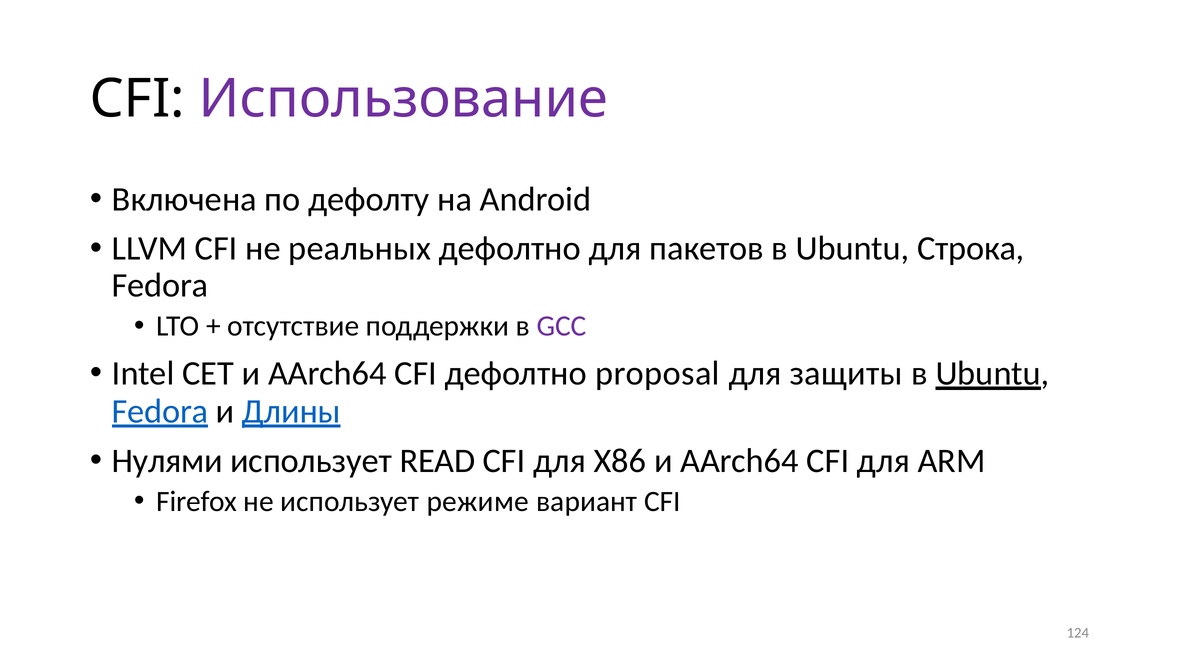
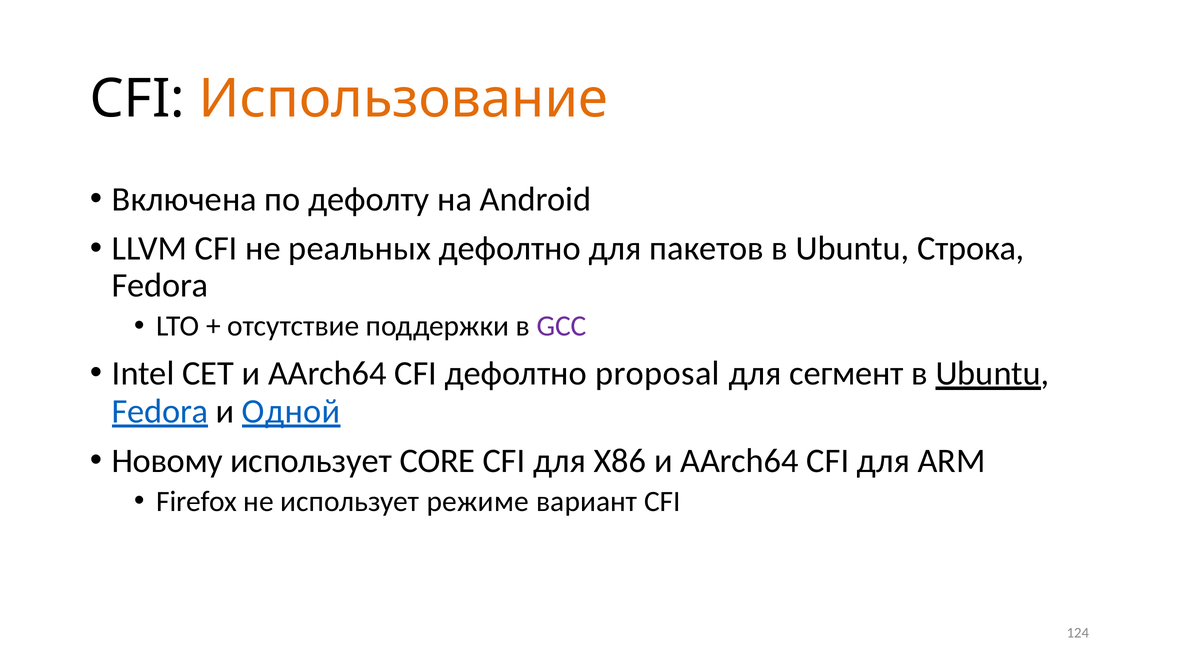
Использование colour: purple -> orange
защиты: защиты -> сегмент
Длины: Длины -> Одной
Нулями: Нулями -> Новому
READ: READ -> CORE
